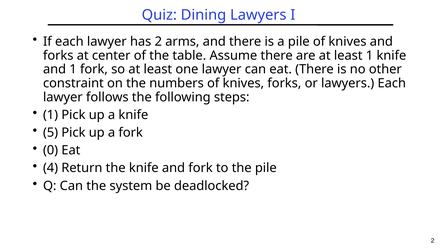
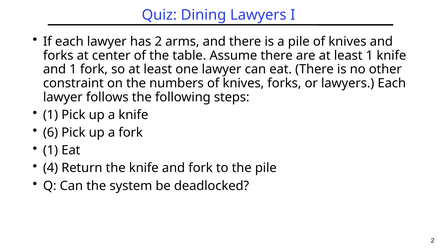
5: 5 -> 6
0 at (51, 150): 0 -> 1
